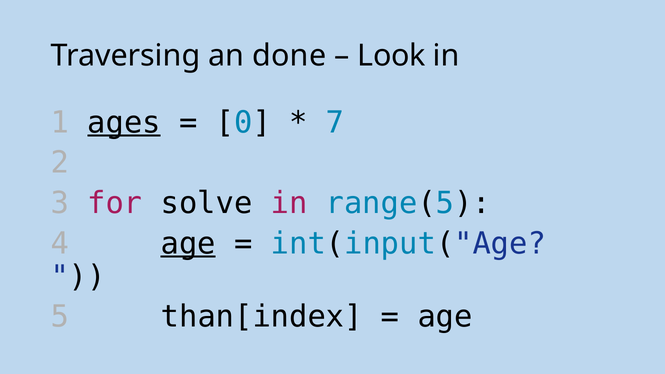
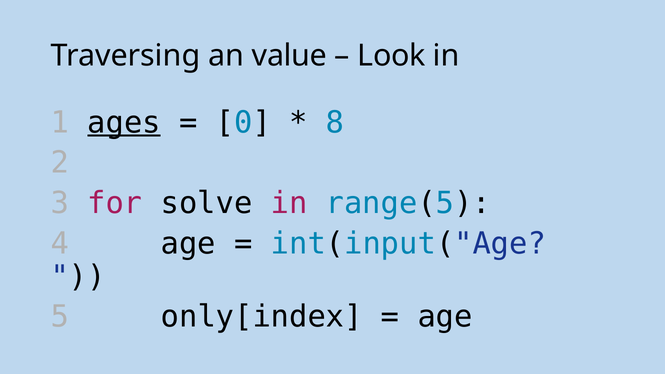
done: done -> value
7: 7 -> 8
age at (188, 244) underline: present -> none
than[index: than[index -> only[index
